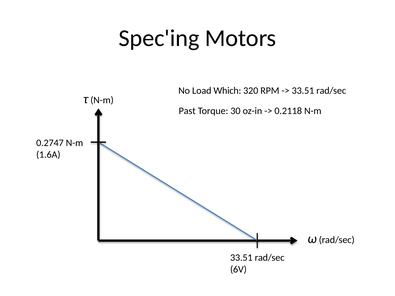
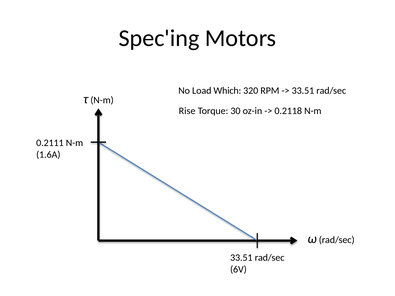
Past: Past -> Rise
0.2747: 0.2747 -> 0.2111
